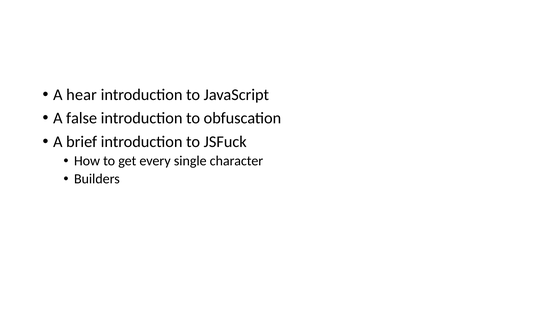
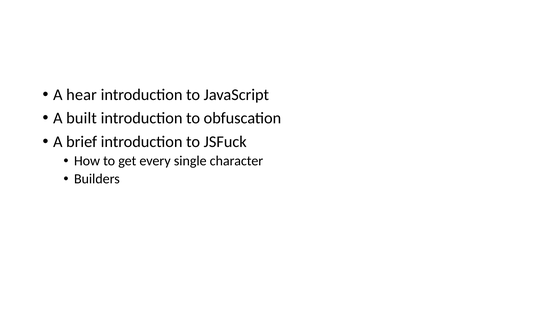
false: false -> built
